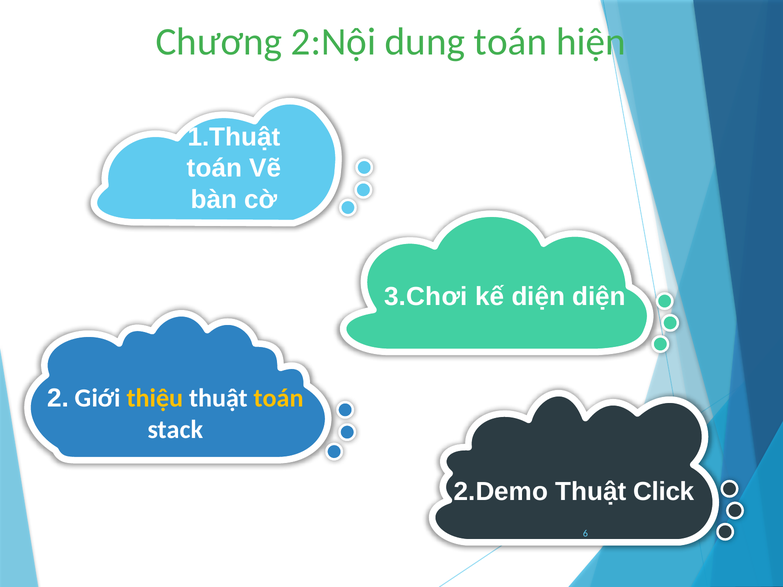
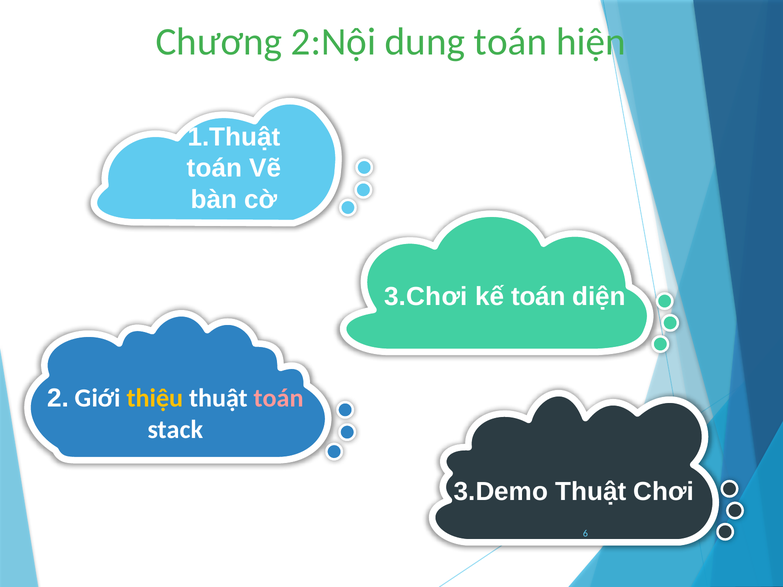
kế diện: diện -> toán
toán at (279, 399) colour: yellow -> pink
2.Demo: 2.Demo -> 3.Demo
Click: Click -> Chơi
